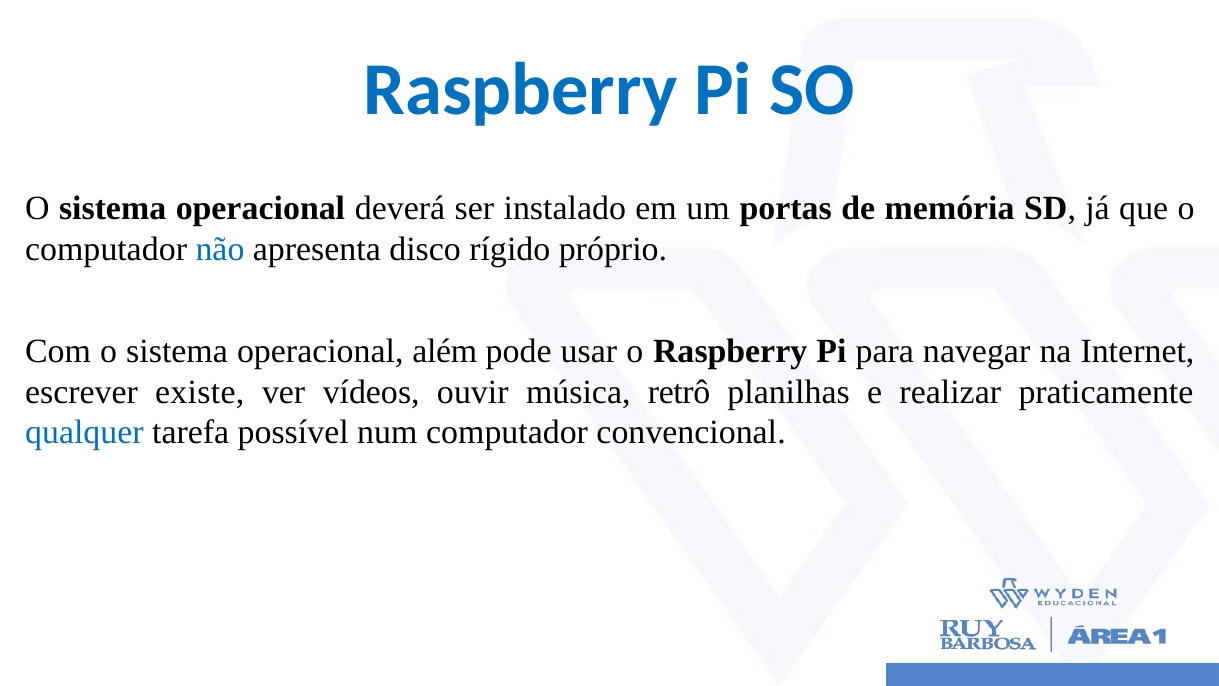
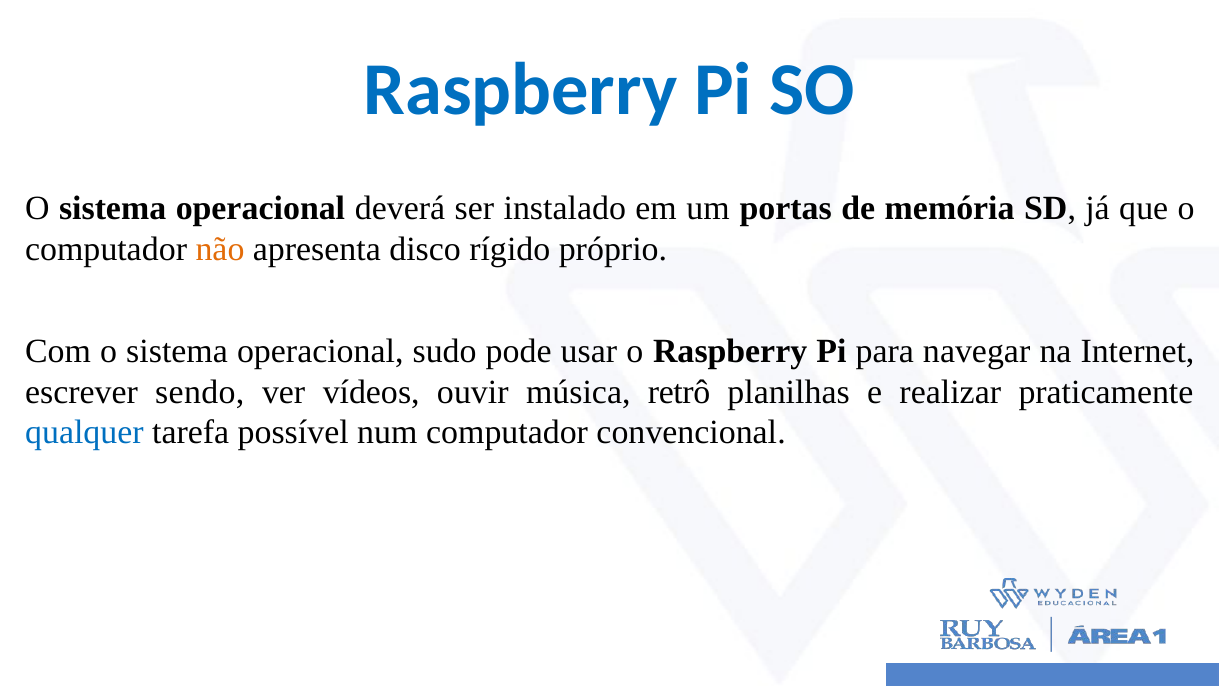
não colour: blue -> orange
além: além -> sudo
existe: existe -> sendo
